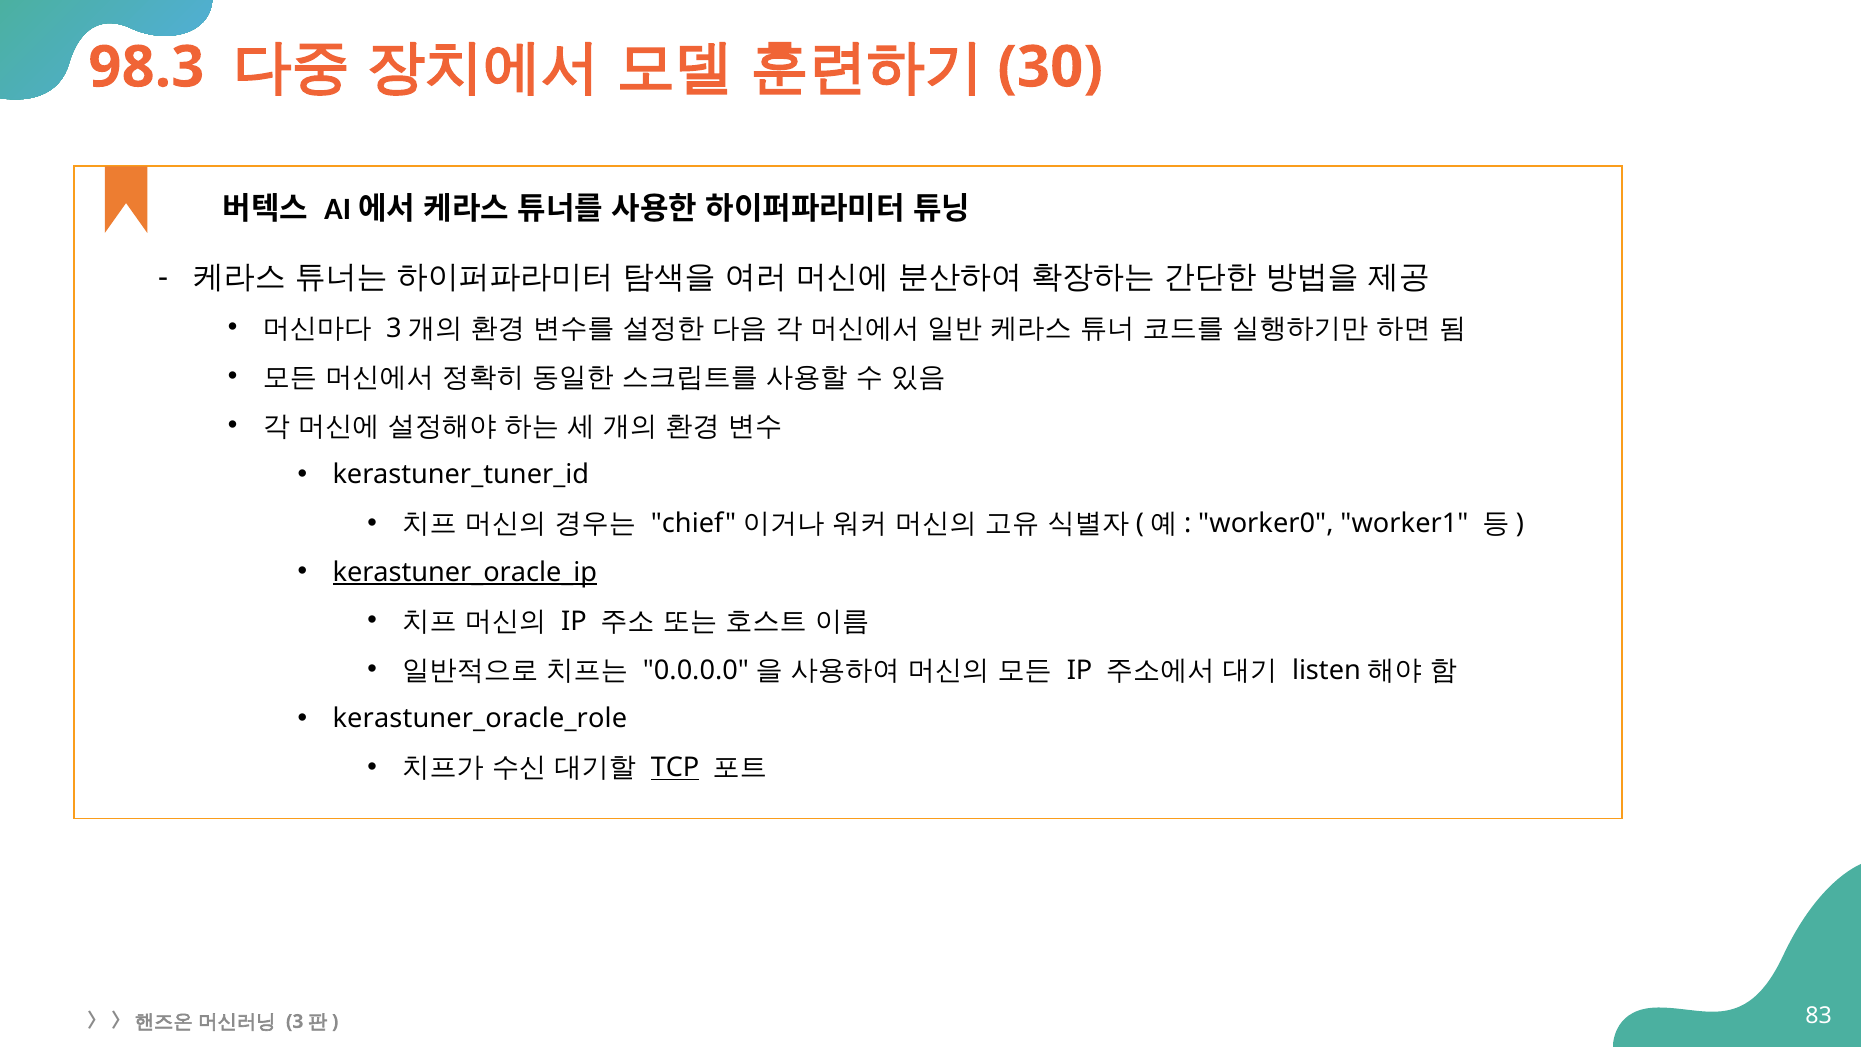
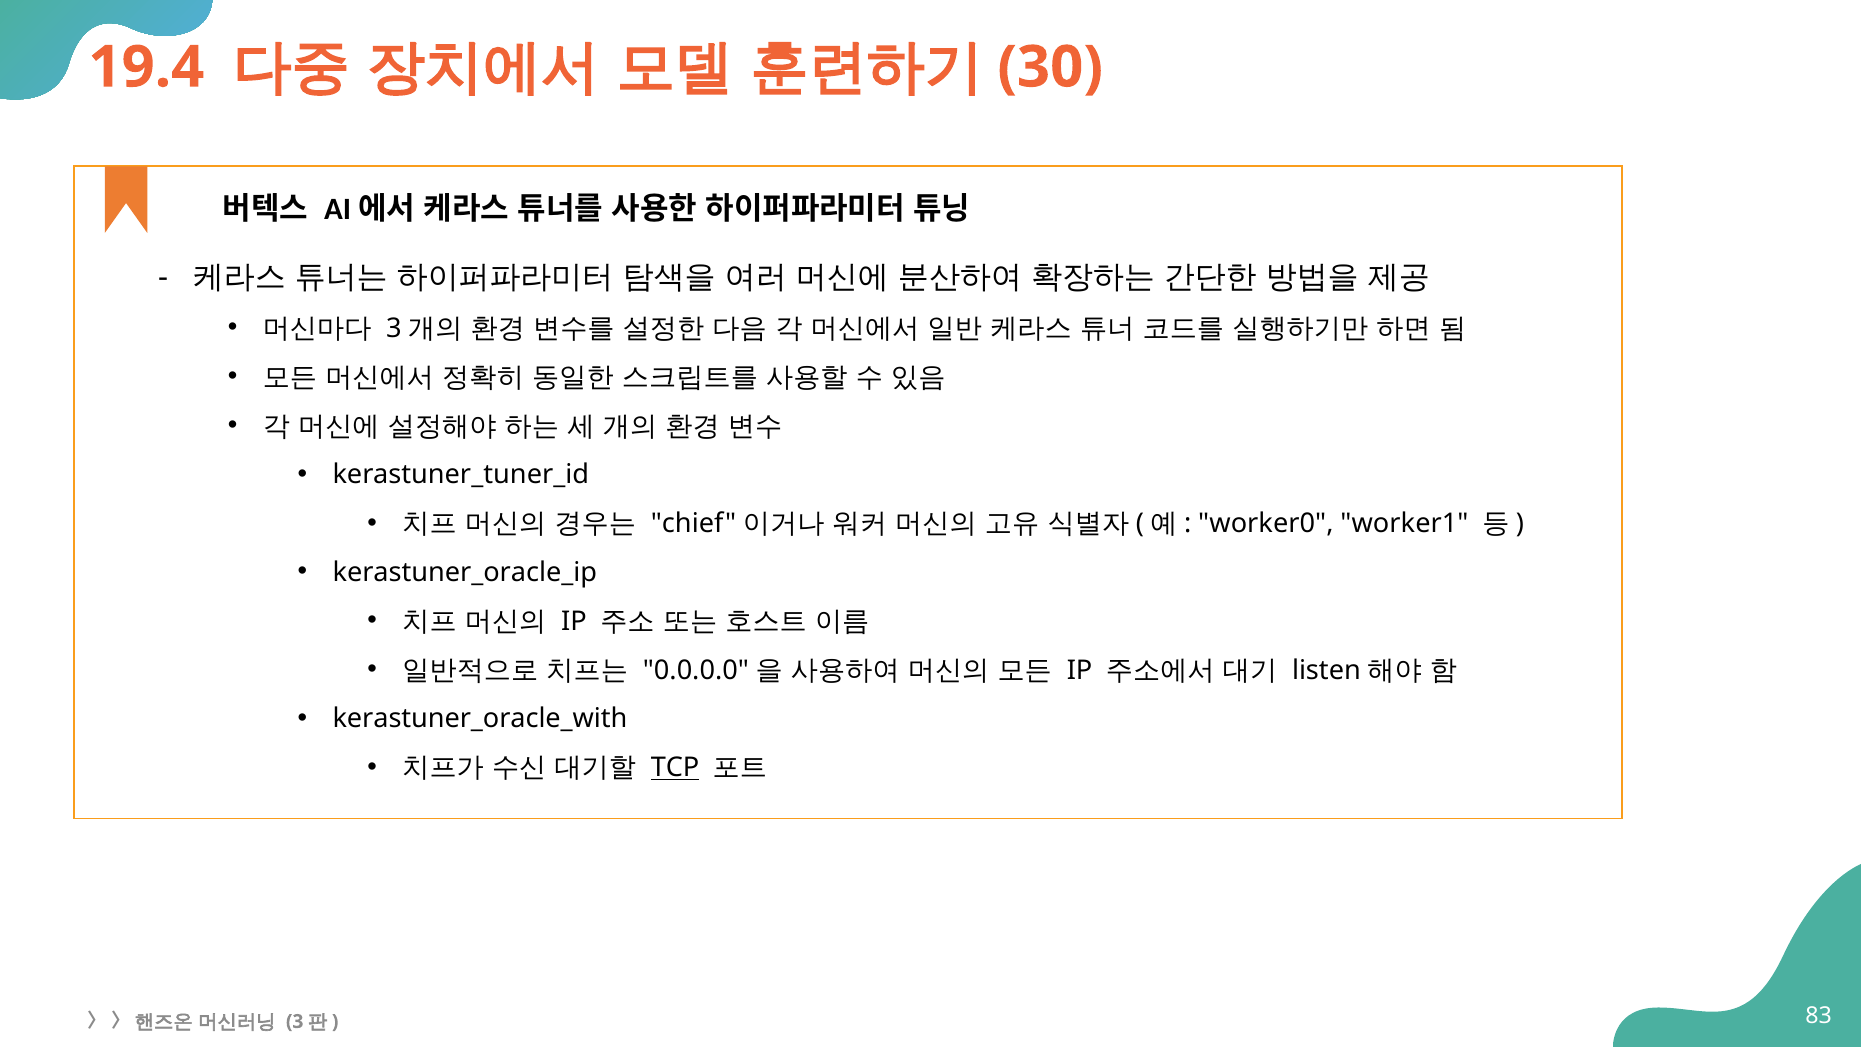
98.3: 98.3 -> 19.4
kerastuner_oracle_ip underline: present -> none
kerastuner_oracle_role: kerastuner_oracle_role -> kerastuner_oracle_with
